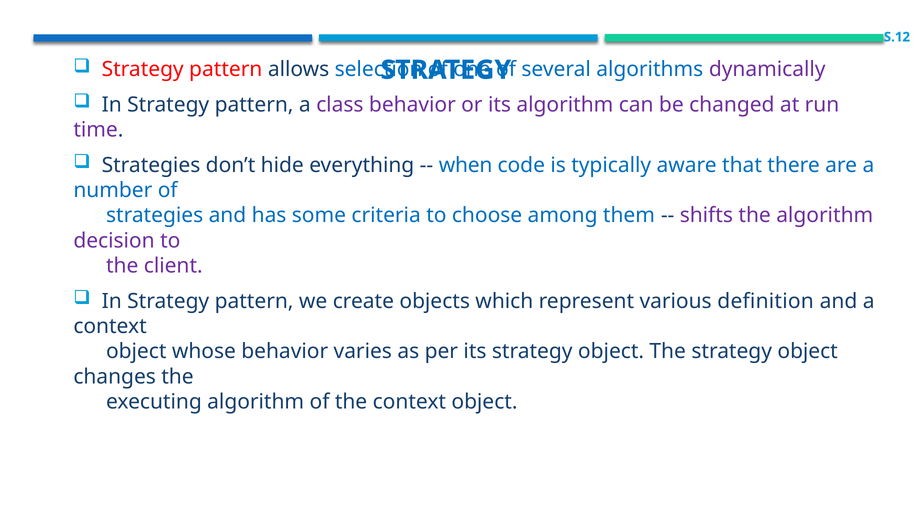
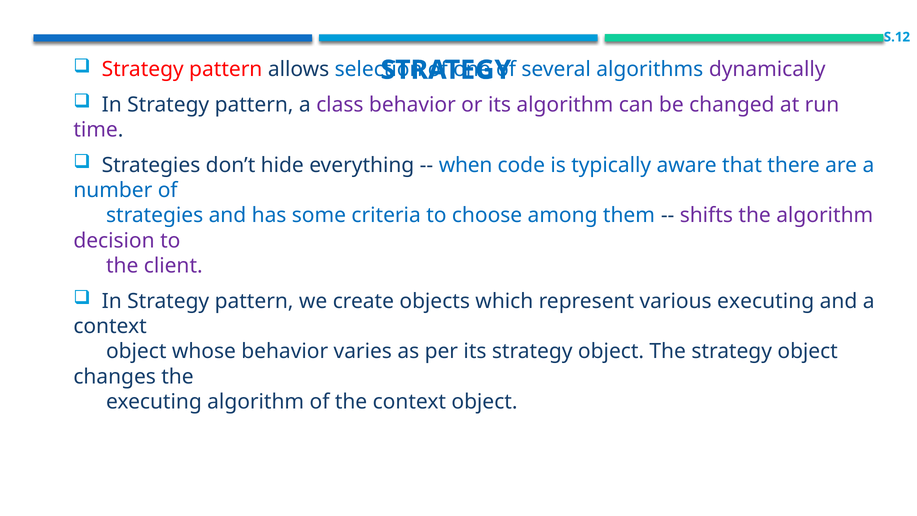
various definition: definition -> executing
